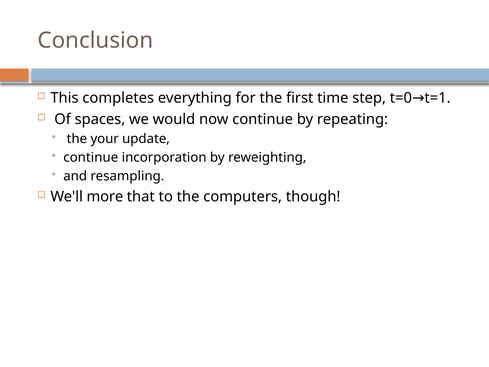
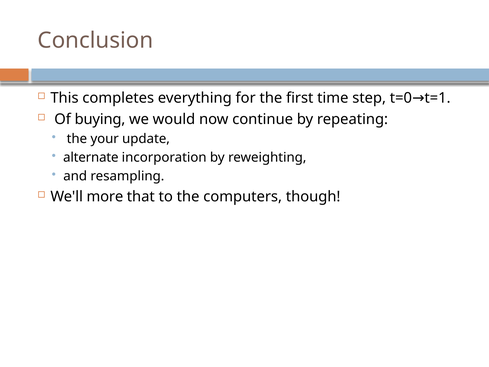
spaces: spaces -> buying
continue at (91, 157): continue -> alternate
